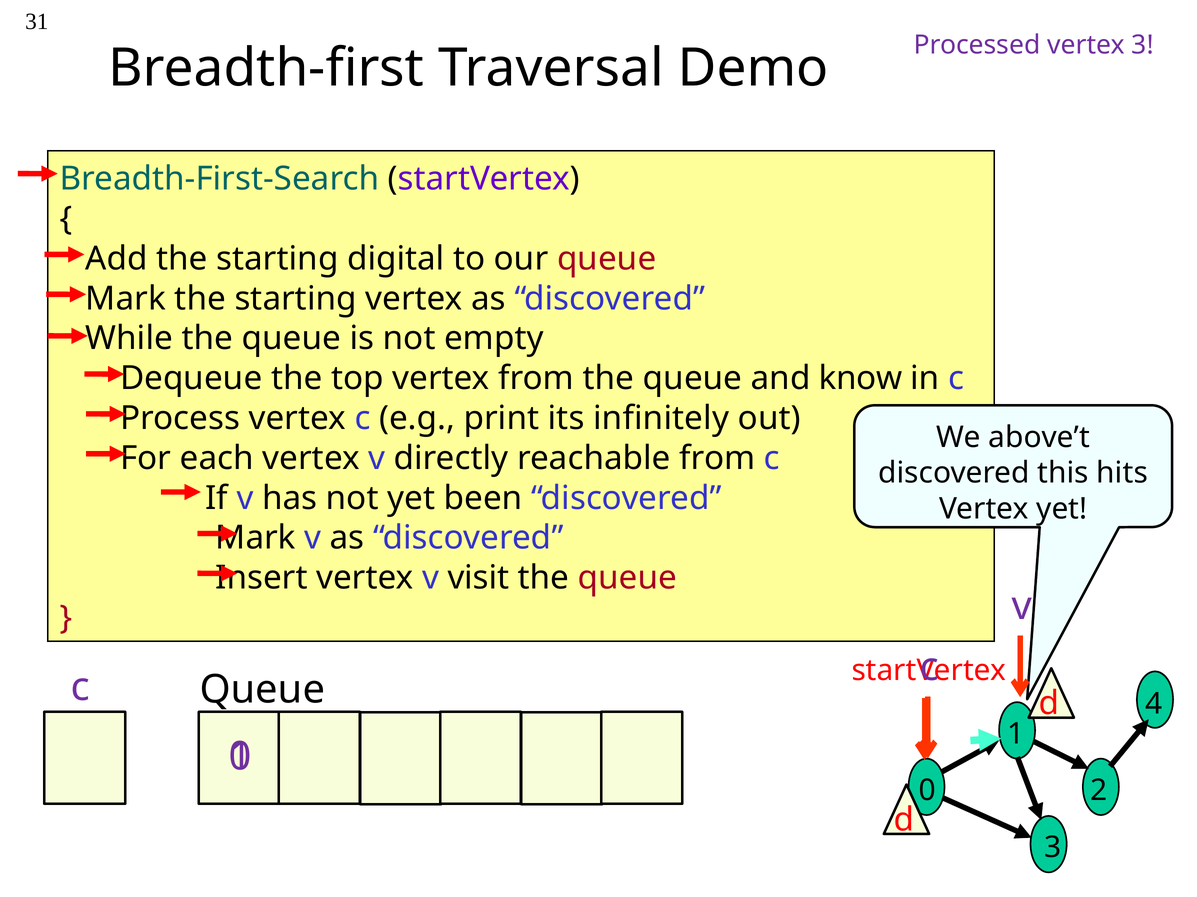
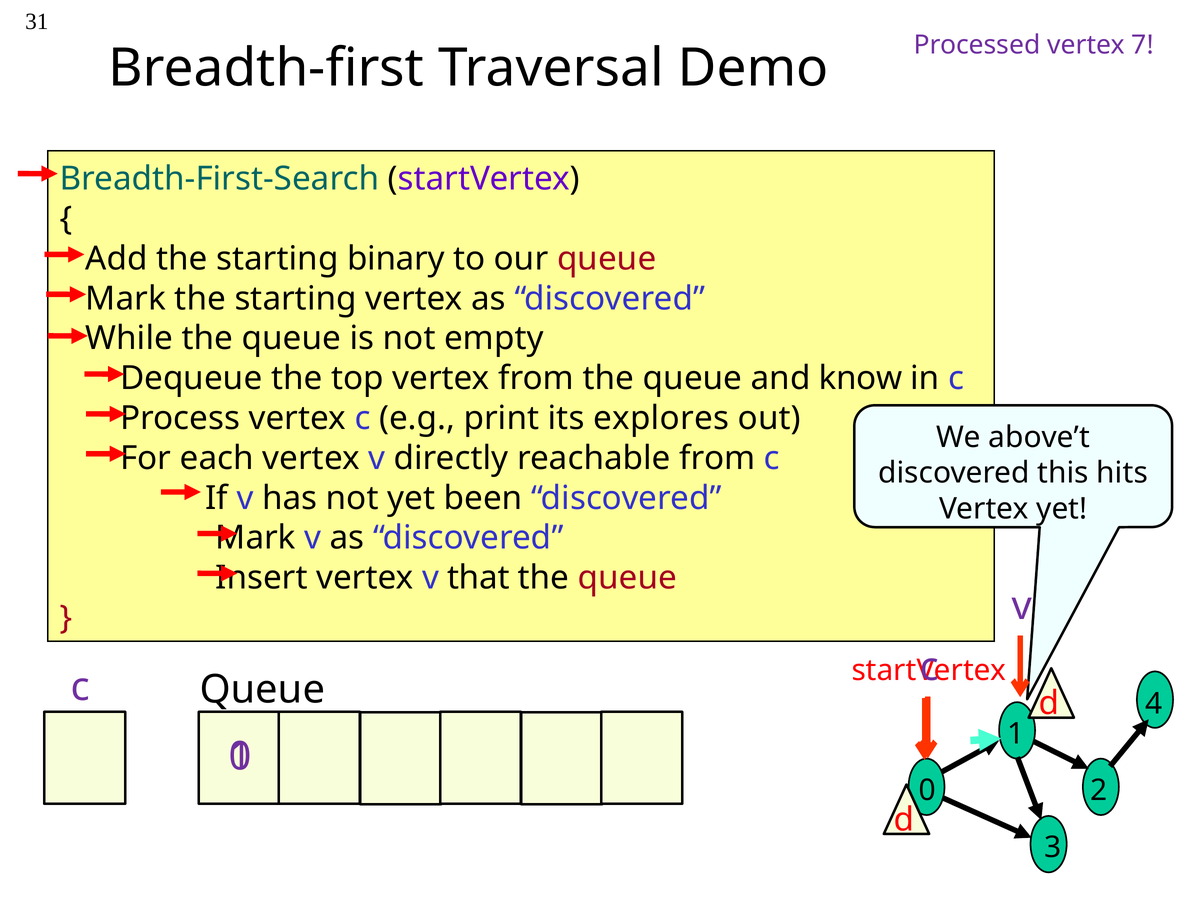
vertex 3: 3 -> 7
digital: digital -> binary
infinitely: infinitely -> explores
visit: visit -> that
